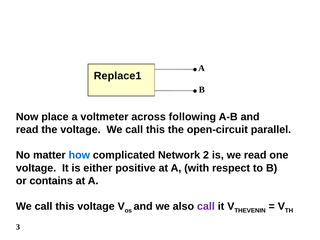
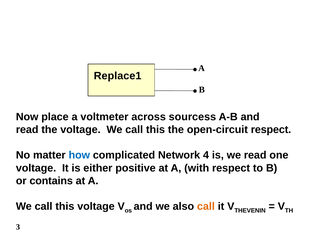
following: following -> sourcess
open-circuit parallel: parallel -> respect
2: 2 -> 4
call at (206, 206) colour: purple -> orange
